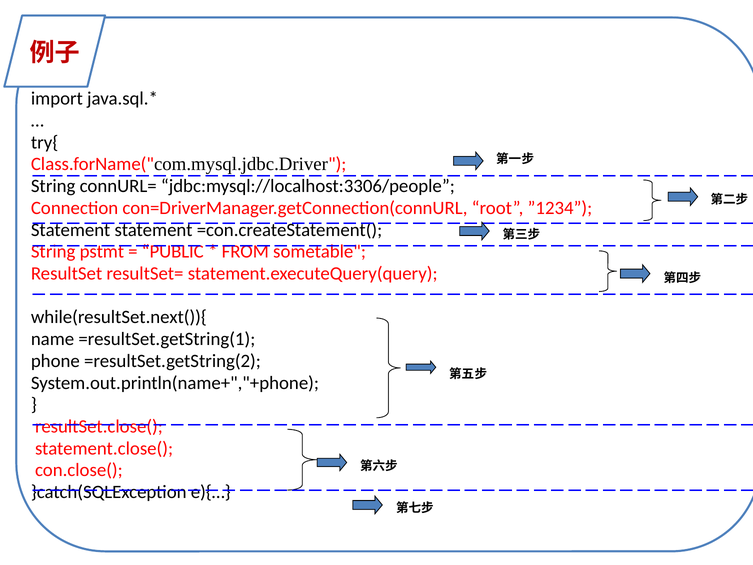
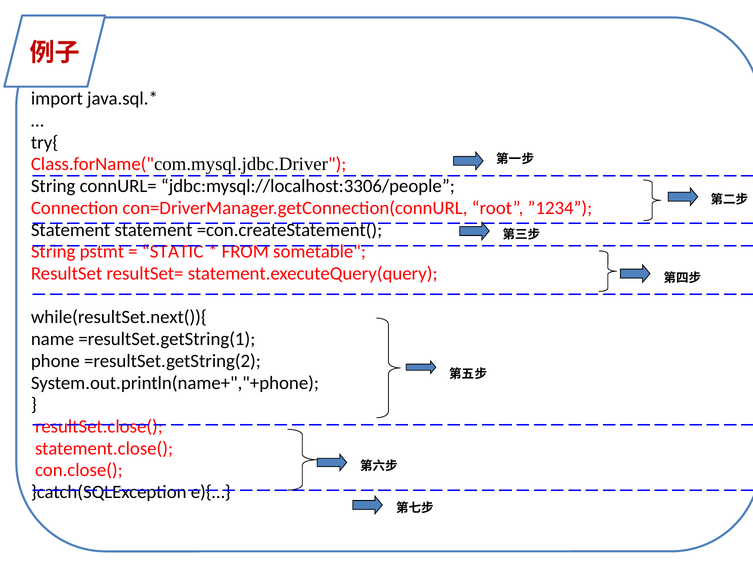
PUBLIC: PUBLIC -> STATIC
